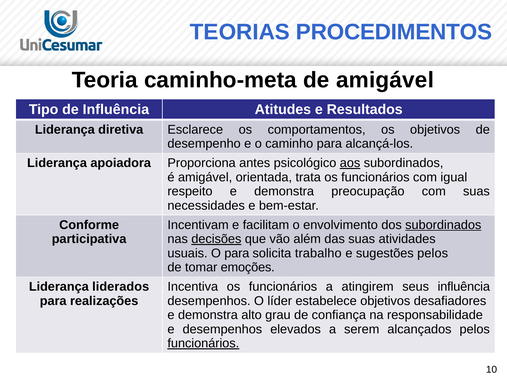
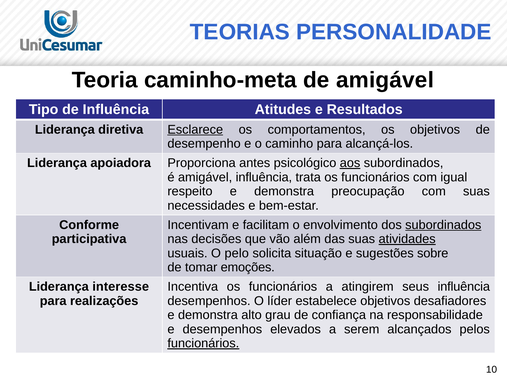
PROCEDIMENTOS: PROCEDIMENTOS -> PERSONALIDADE
Esclarece underline: none -> present
amigável orientada: orientada -> influência
decisões underline: present -> none
atividades underline: none -> present
O para: para -> pelo
trabalho: trabalho -> situação
sugestões pelos: pelos -> sobre
liderados: liderados -> interesse
